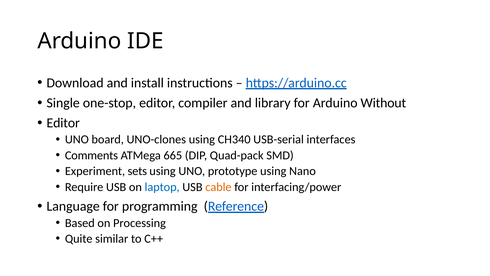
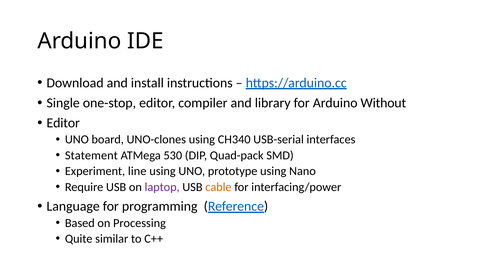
Comments: Comments -> Statement
665: 665 -> 530
sets: sets -> line
laptop colour: blue -> purple
